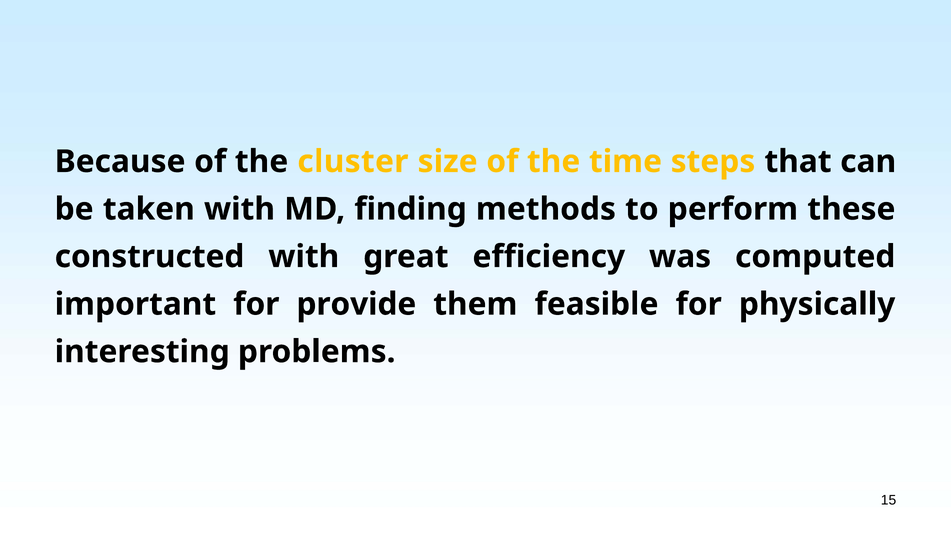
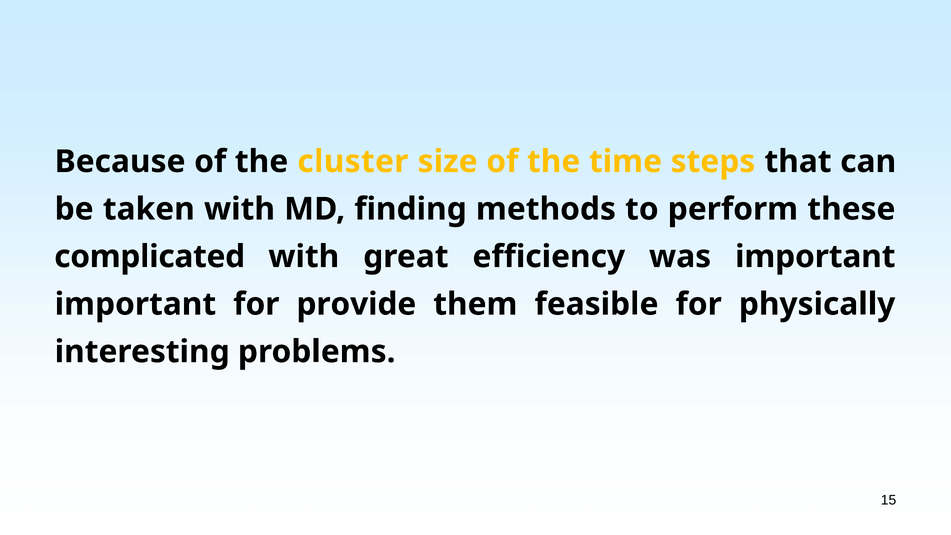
constructed: constructed -> complicated
was computed: computed -> important
